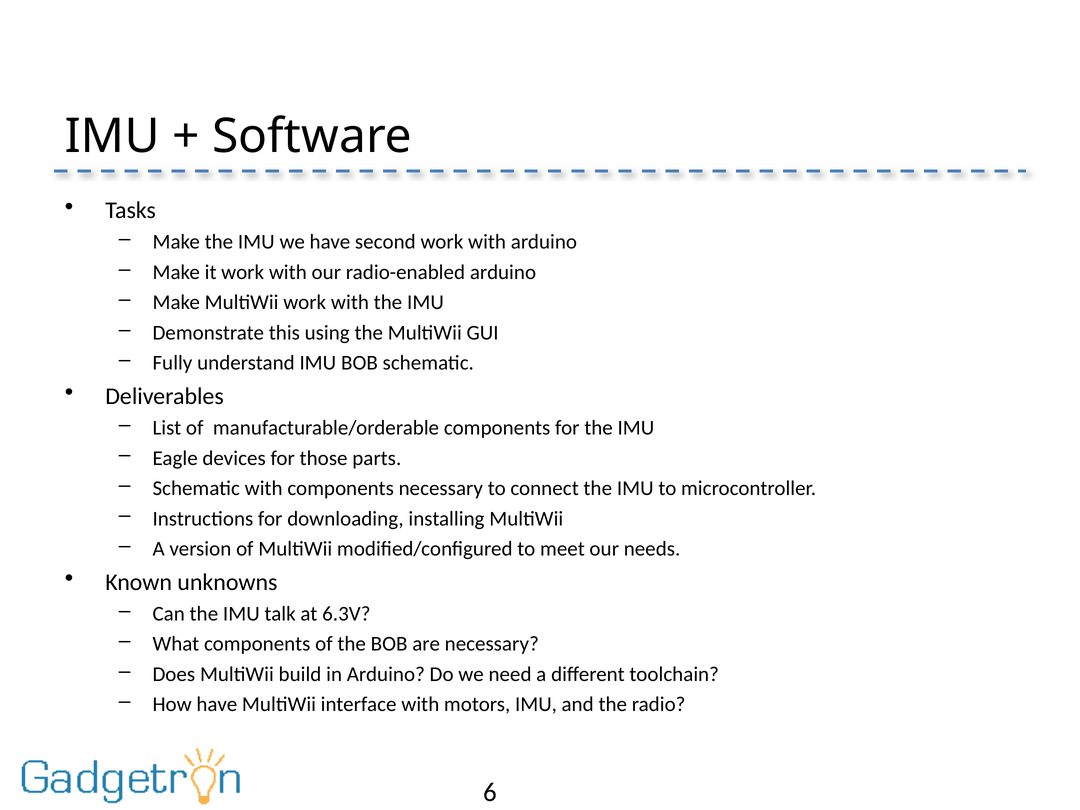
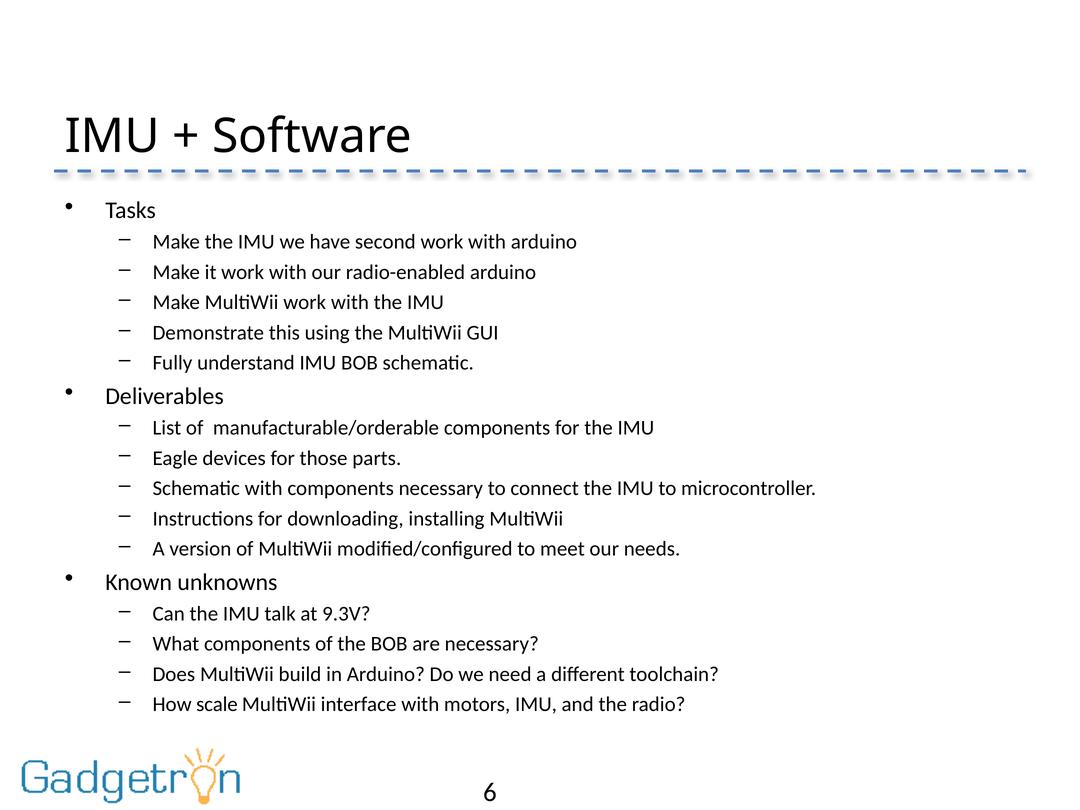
6.3V: 6.3V -> 9.3V
How have: have -> scale
